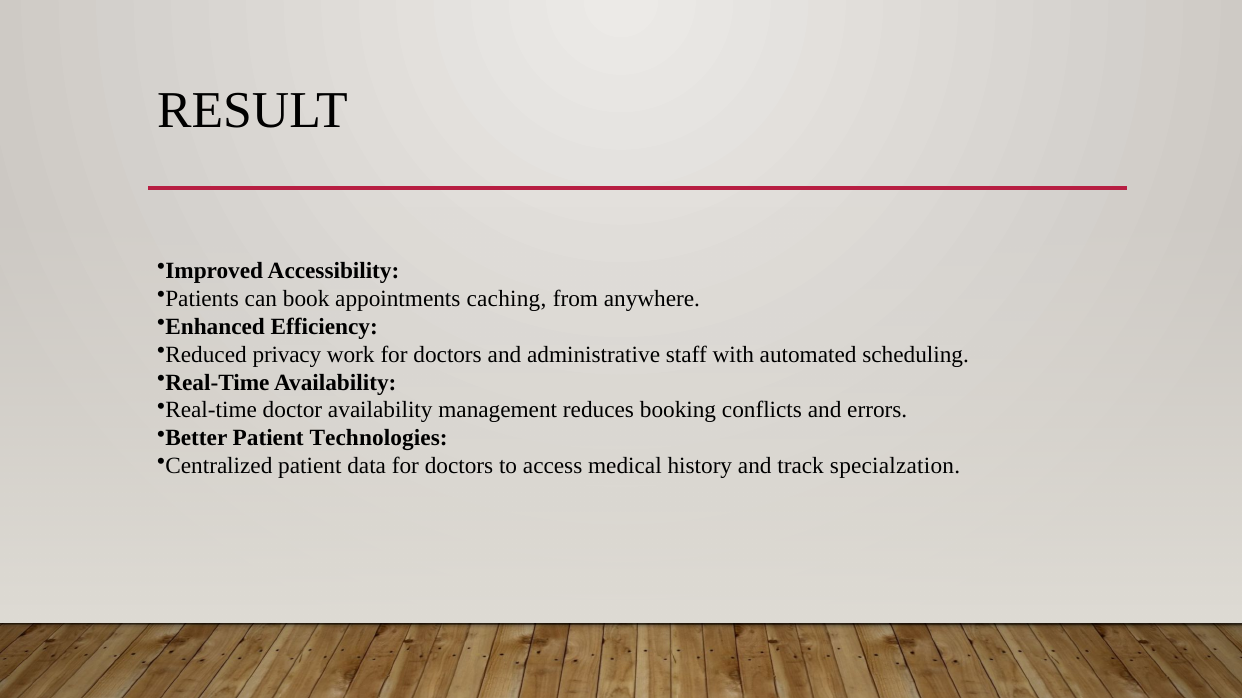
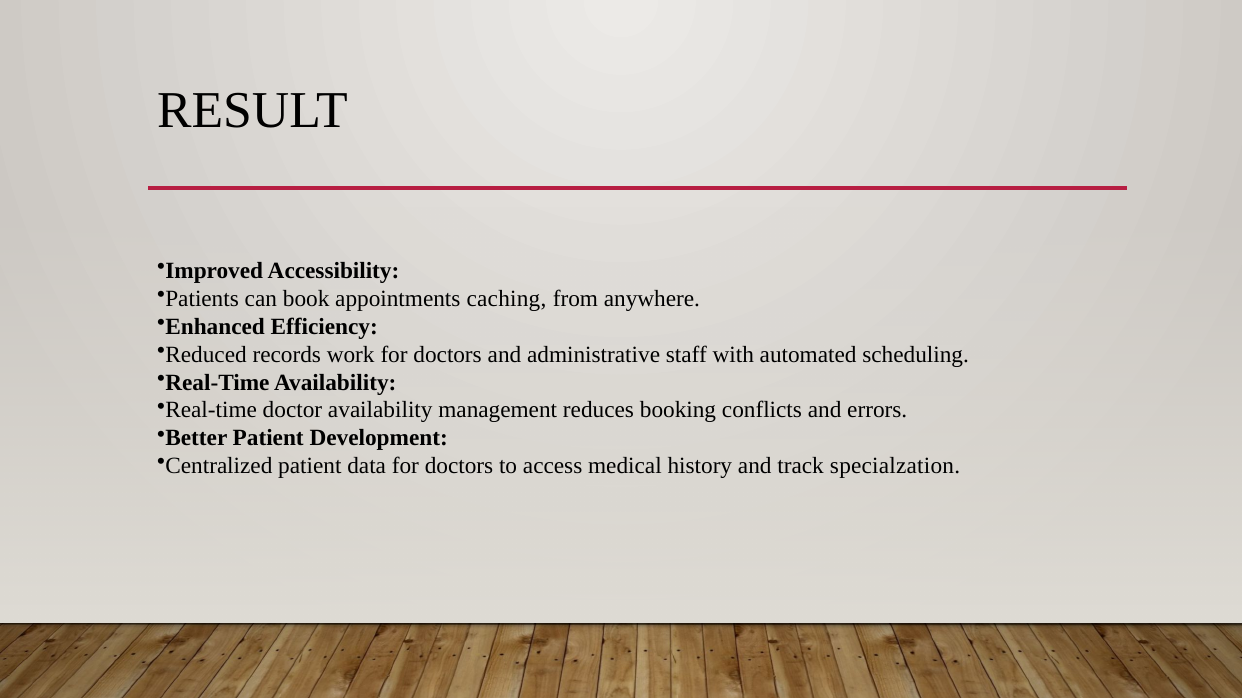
privacy: privacy -> records
Technologies: Technologies -> Development
